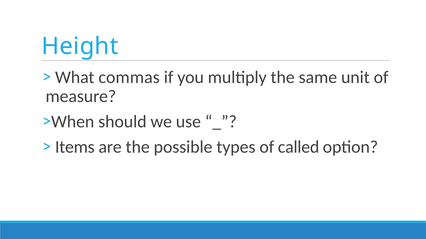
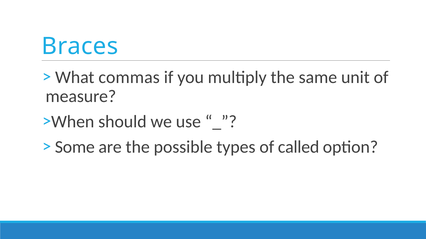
Height: Height -> Braces
Items: Items -> Some
